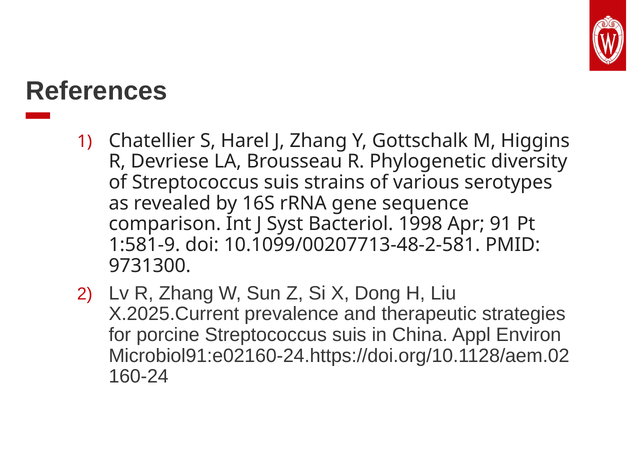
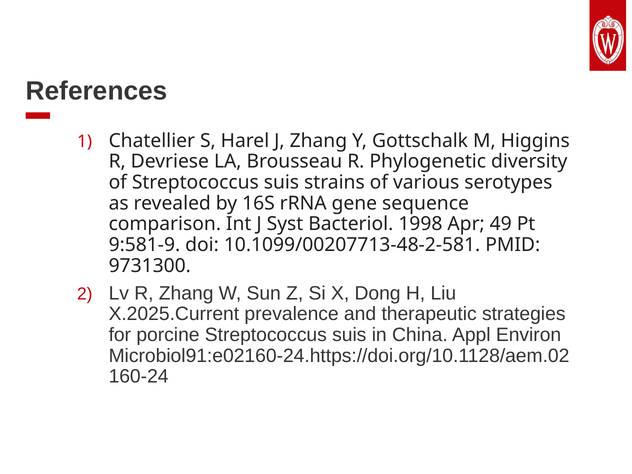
91: 91 -> 49
1:581-9: 1:581-9 -> 9:581-9
